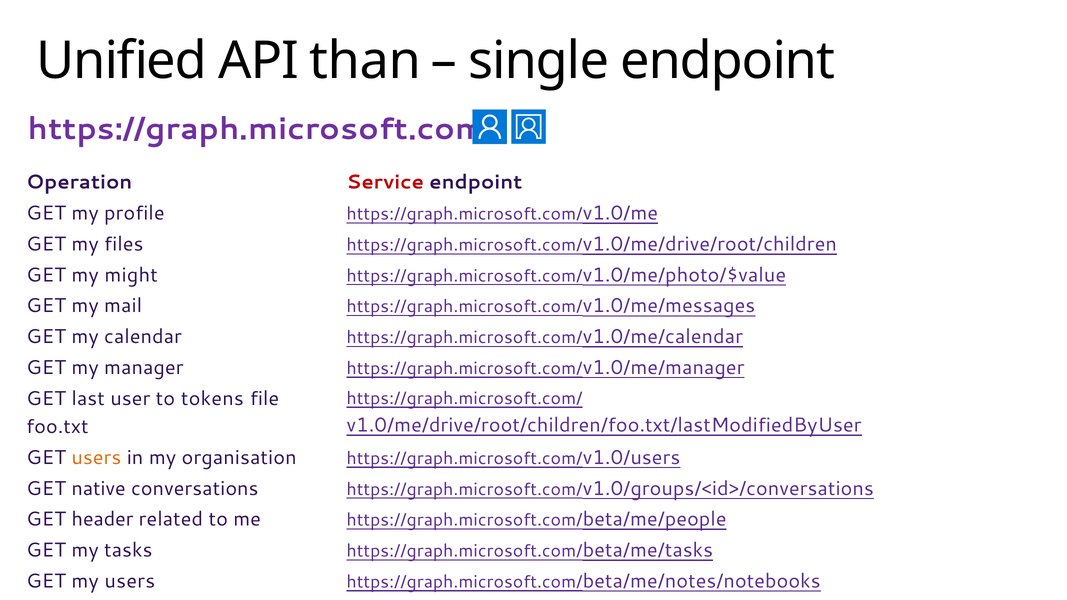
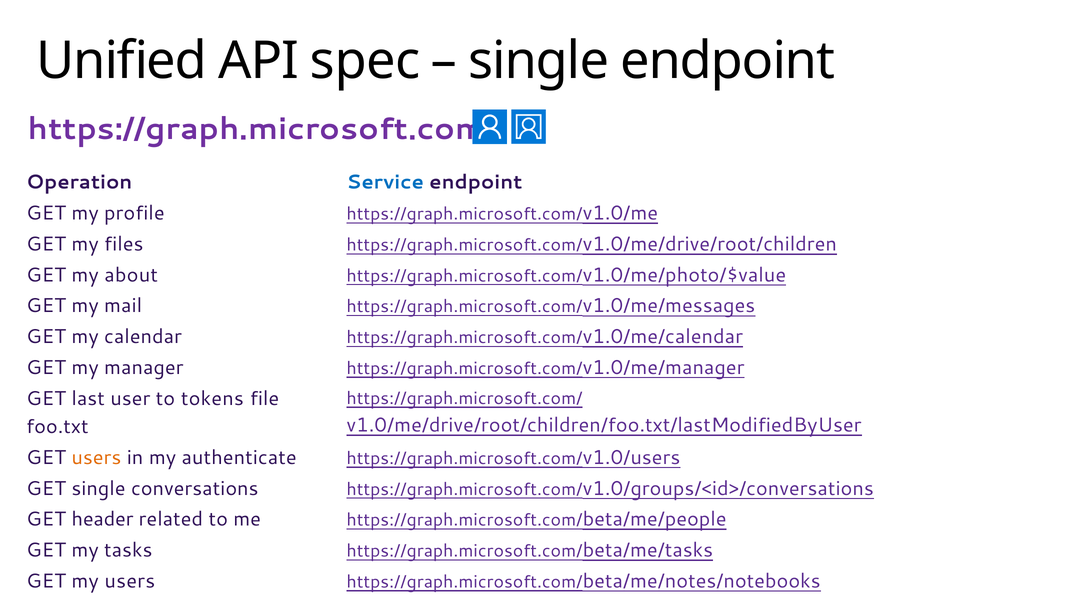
than: than -> spec
Service colour: red -> blue
might: might -> about
organisation: organisation -> authenticate
GET native: native -> single
